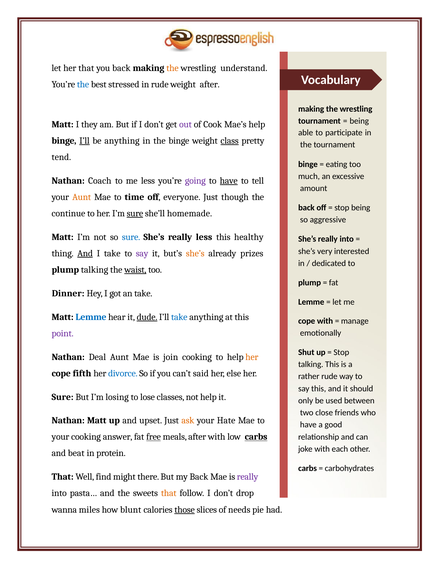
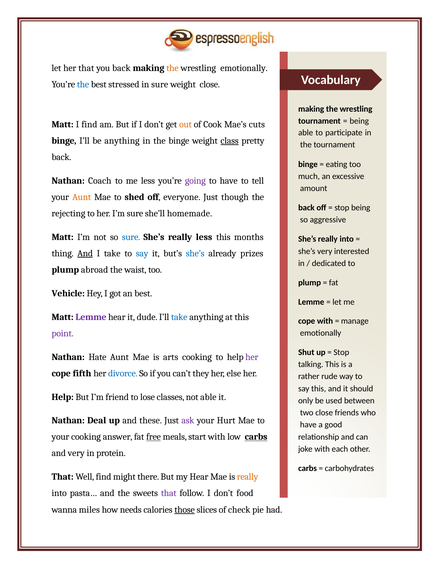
wrestling understand: understand -> emotionally
in rude: rude -> sure
weight after: after -> close
I they: they -> find
out colour: purple -> orange
Mae’s help: help -> cuts
I’ll at (85, 141) underline: present -> none
tend at (61, 157): tend -> back
have at (229, 181) underline: present -> none
time: time -> shed
continue: continue -> rejecting
sure at (135, 213) underline: present -> none
healthy: healthy -> months
say at (142, 253) colour: purple -> blue
she’s at (195, 253) colour: orange -> blue
plump talking: talking -> abroad
waist underline: present -> none
Dinner: Dinner -> Vehicle
an take: take -> best
Lemme at (91, 317) colour: blue -> purple
dude underline: present -> none
Deal: Deal -> Hate
join: join -> arts
her at (252, 357) colour: orange -> purple
said: said -> they
Sure at (63, 397): Sure -> Help
losing: losing -> friend
not help: help -> able
Nathan Matt: Matt -> Deal
upset: upset -> these
ask colour: orange -> purple
Hate: Hate -> Hurt
meals after: after -> start
and beat: beat -> very
my Back: Back -> Hear
really at (248, 477) colour: purple -> orange
that at (169, 493) colour: orange -> purple
drop: drop -> food
blunt: blunt -> needs
needs: needs -> check
